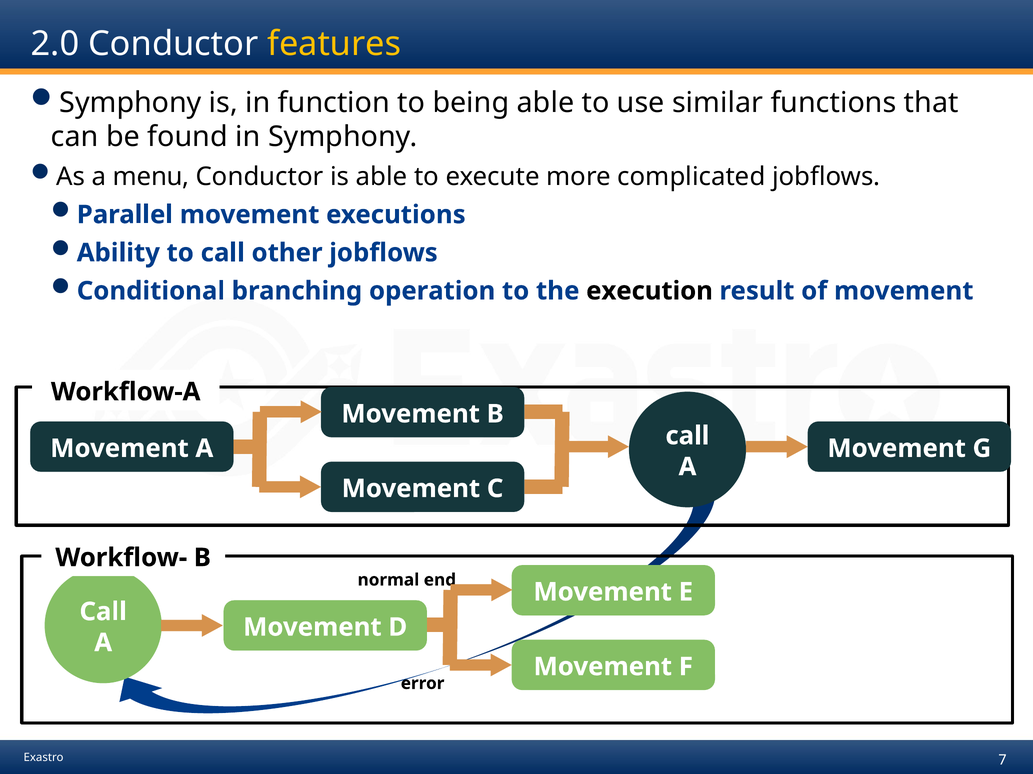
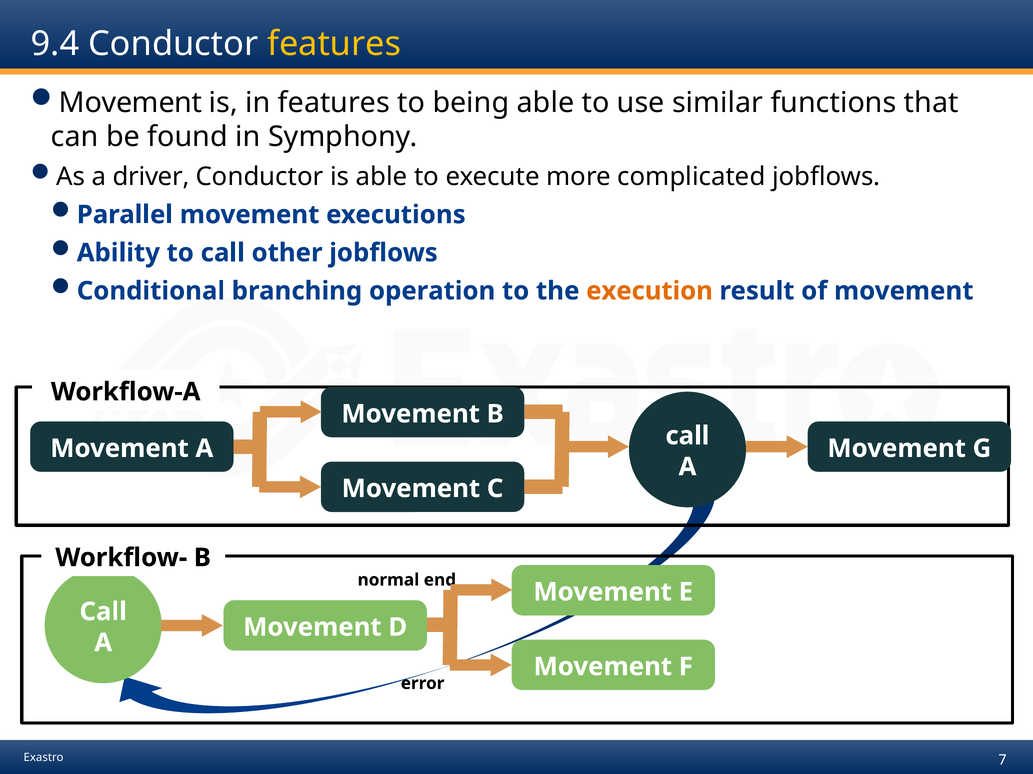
2.0: 2.0 -> 9.4
Symphony at (130, 103): Symphony -> Movement
in function: function -> features
menu: menu -> driver
execution colour: black -> orange
